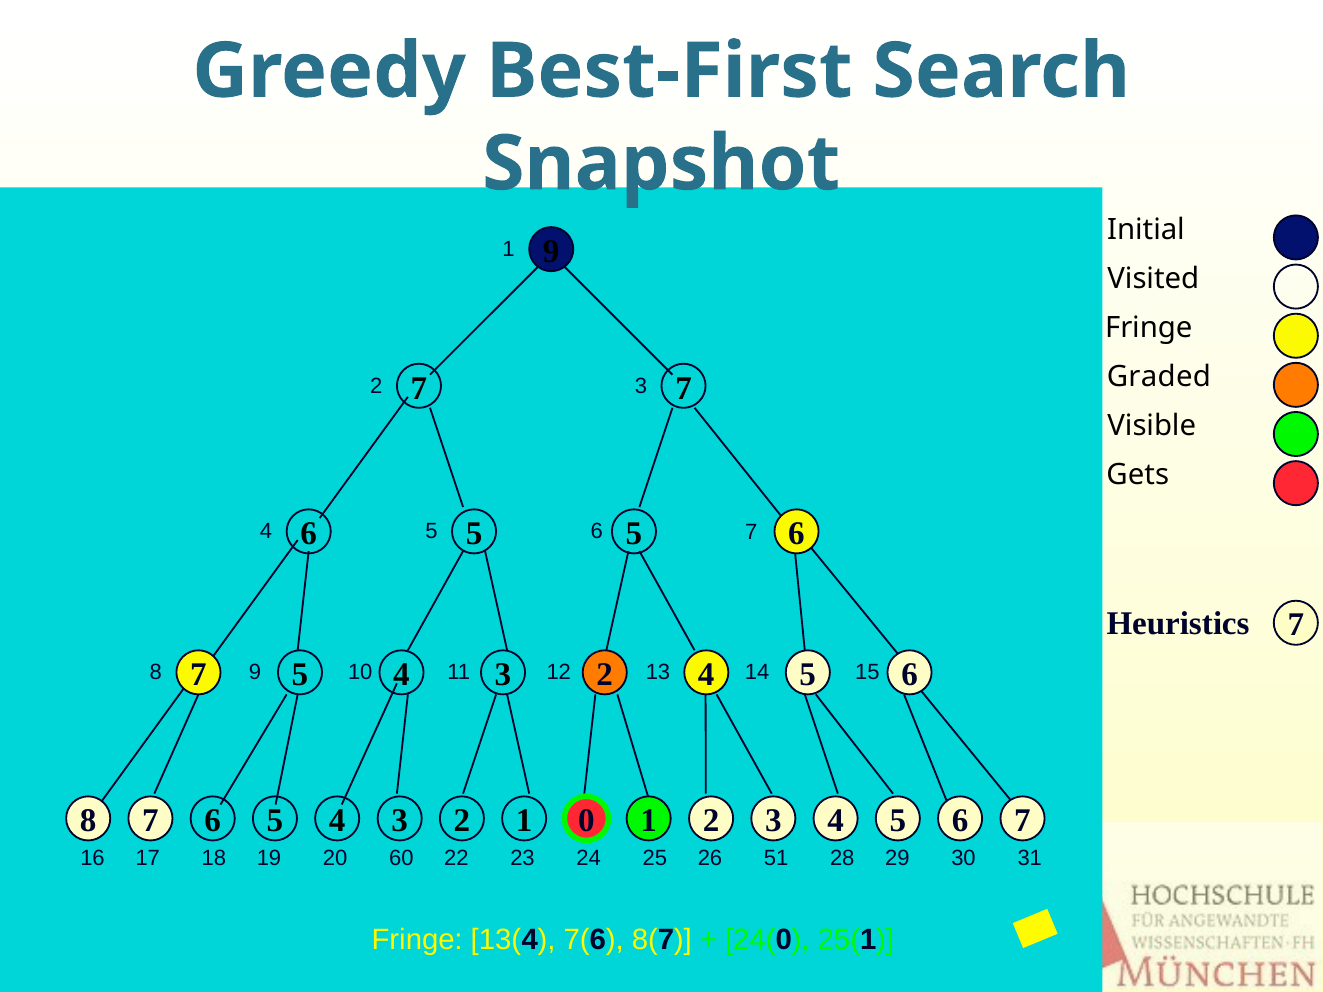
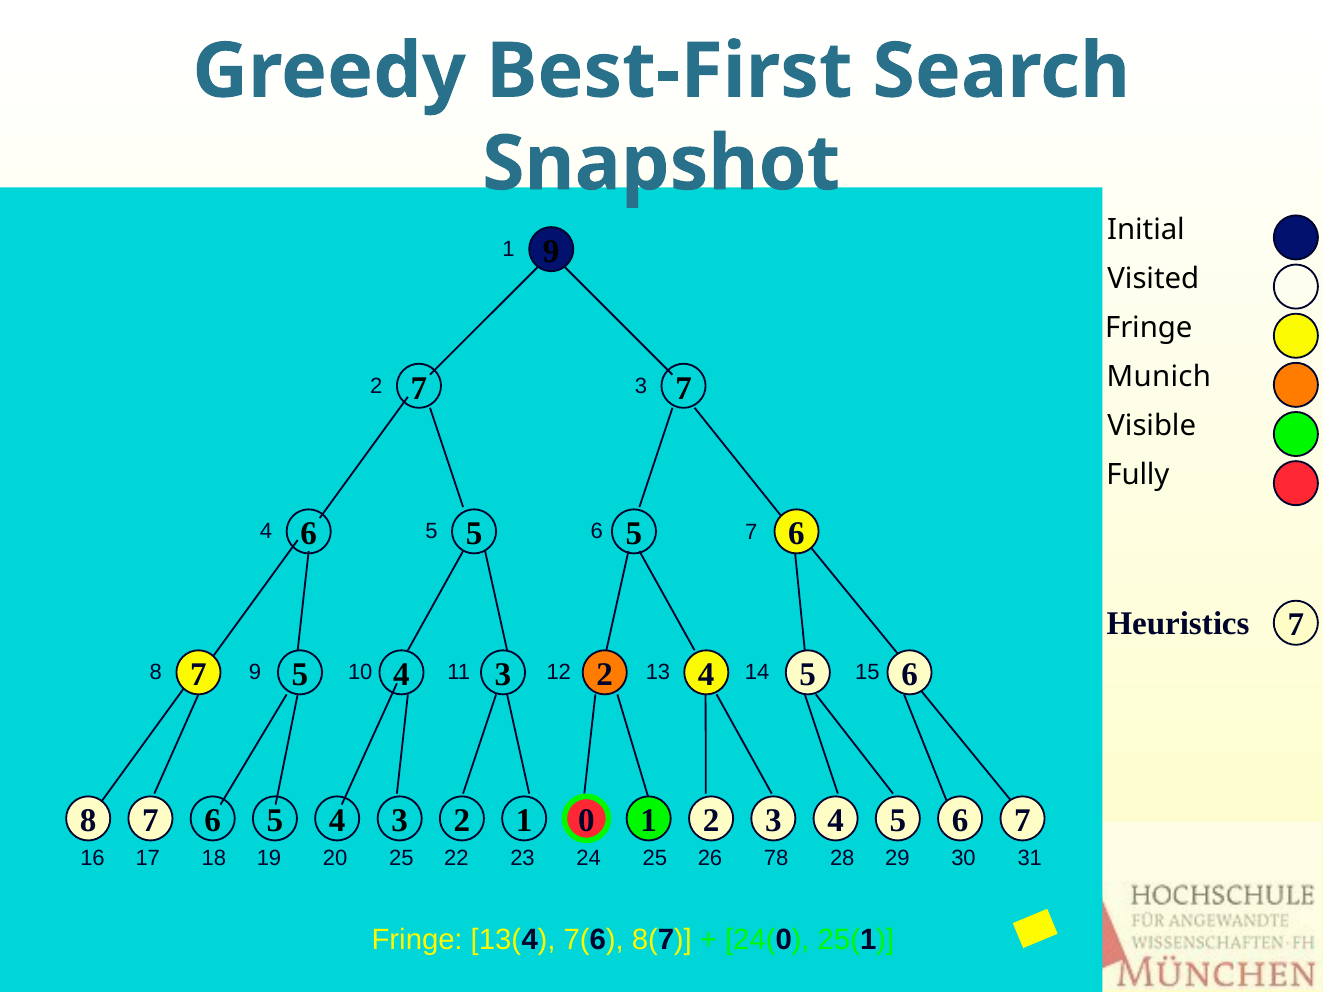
Graded: Graded -> Munich
Gets: Gets -> Fully
20 60: 60 -> 25
51: 51 -> 78
